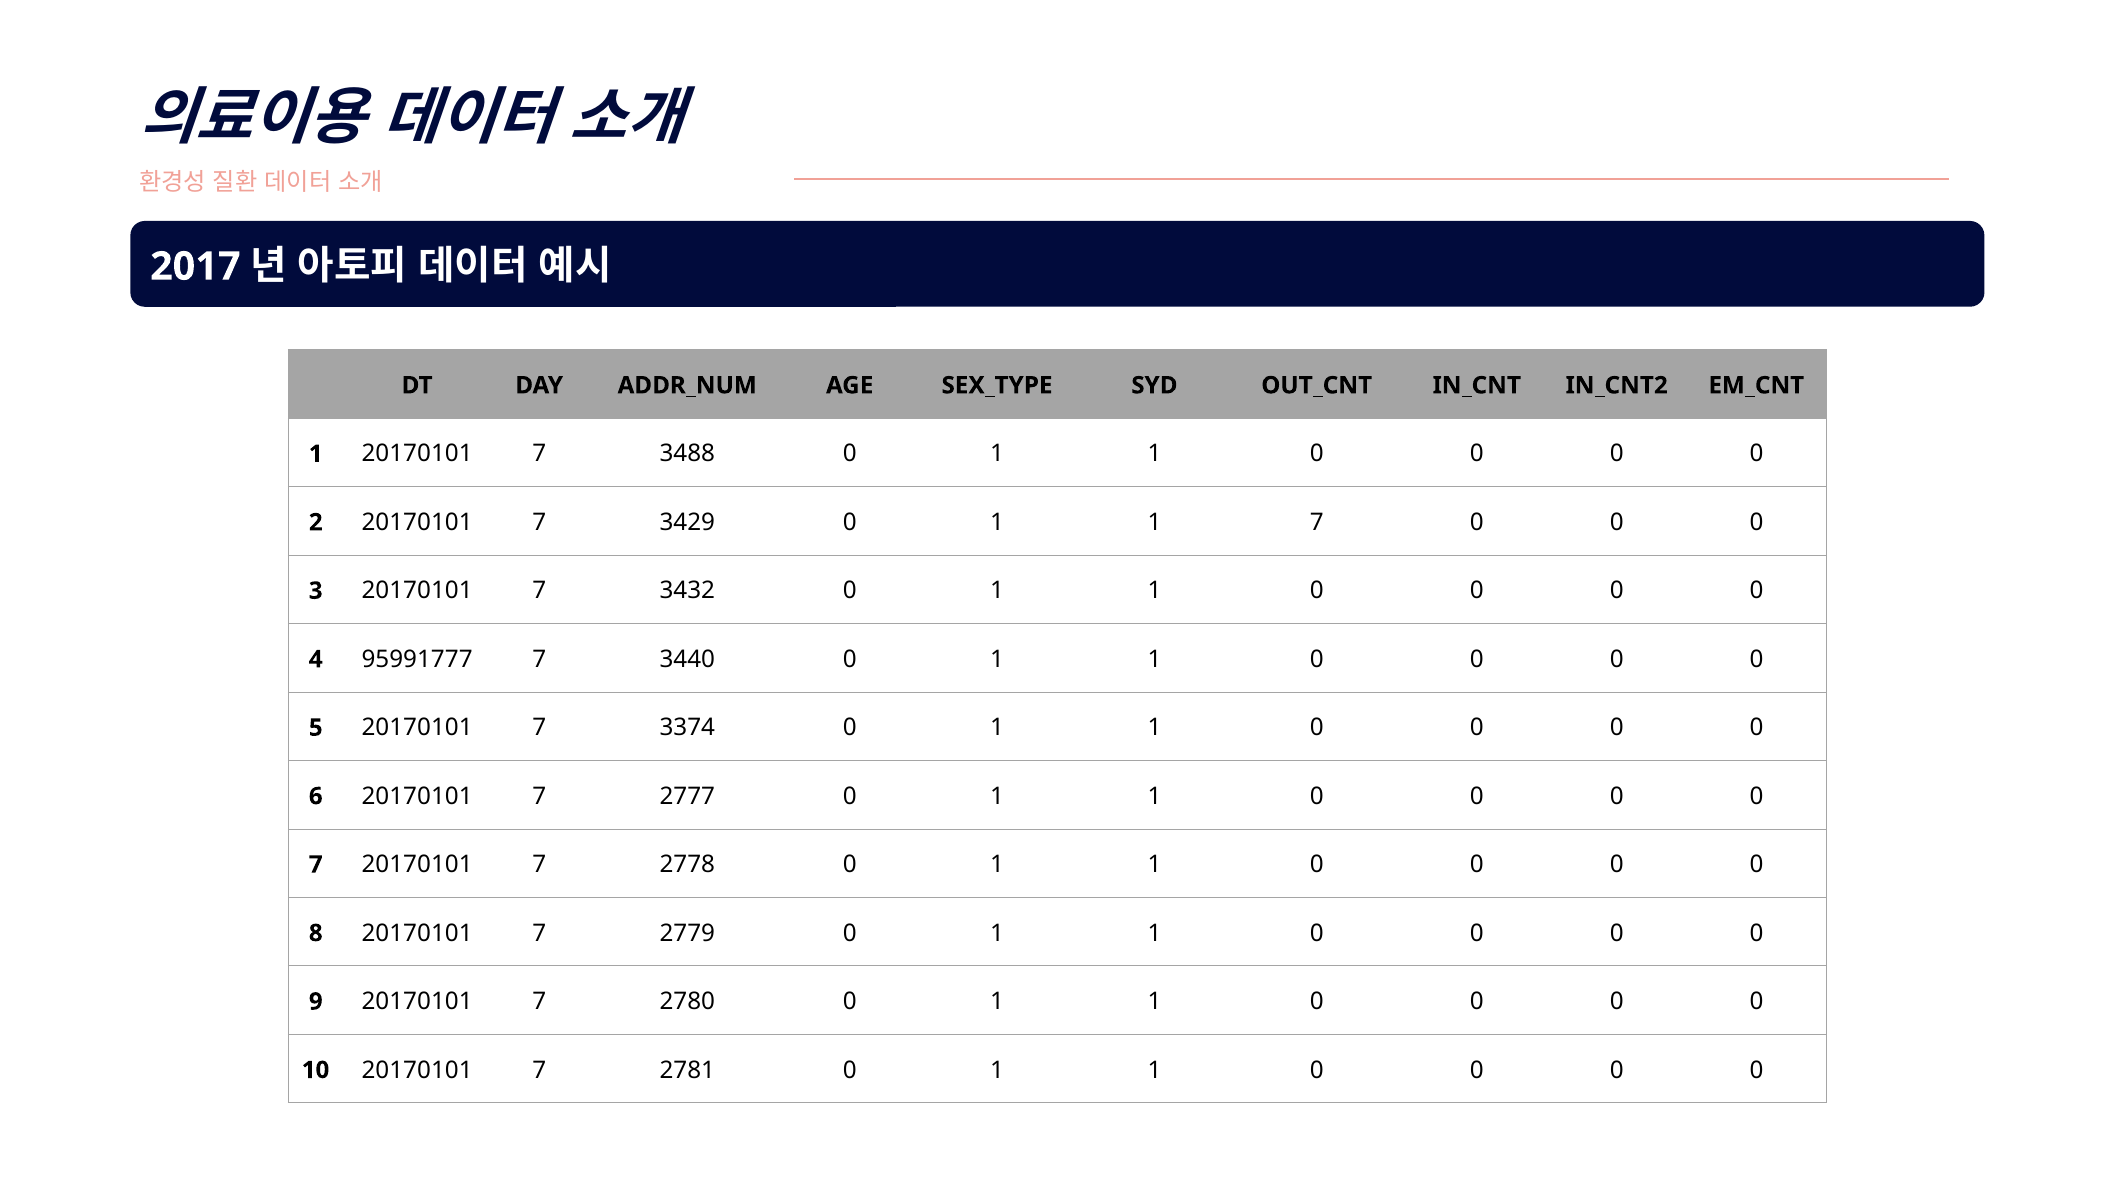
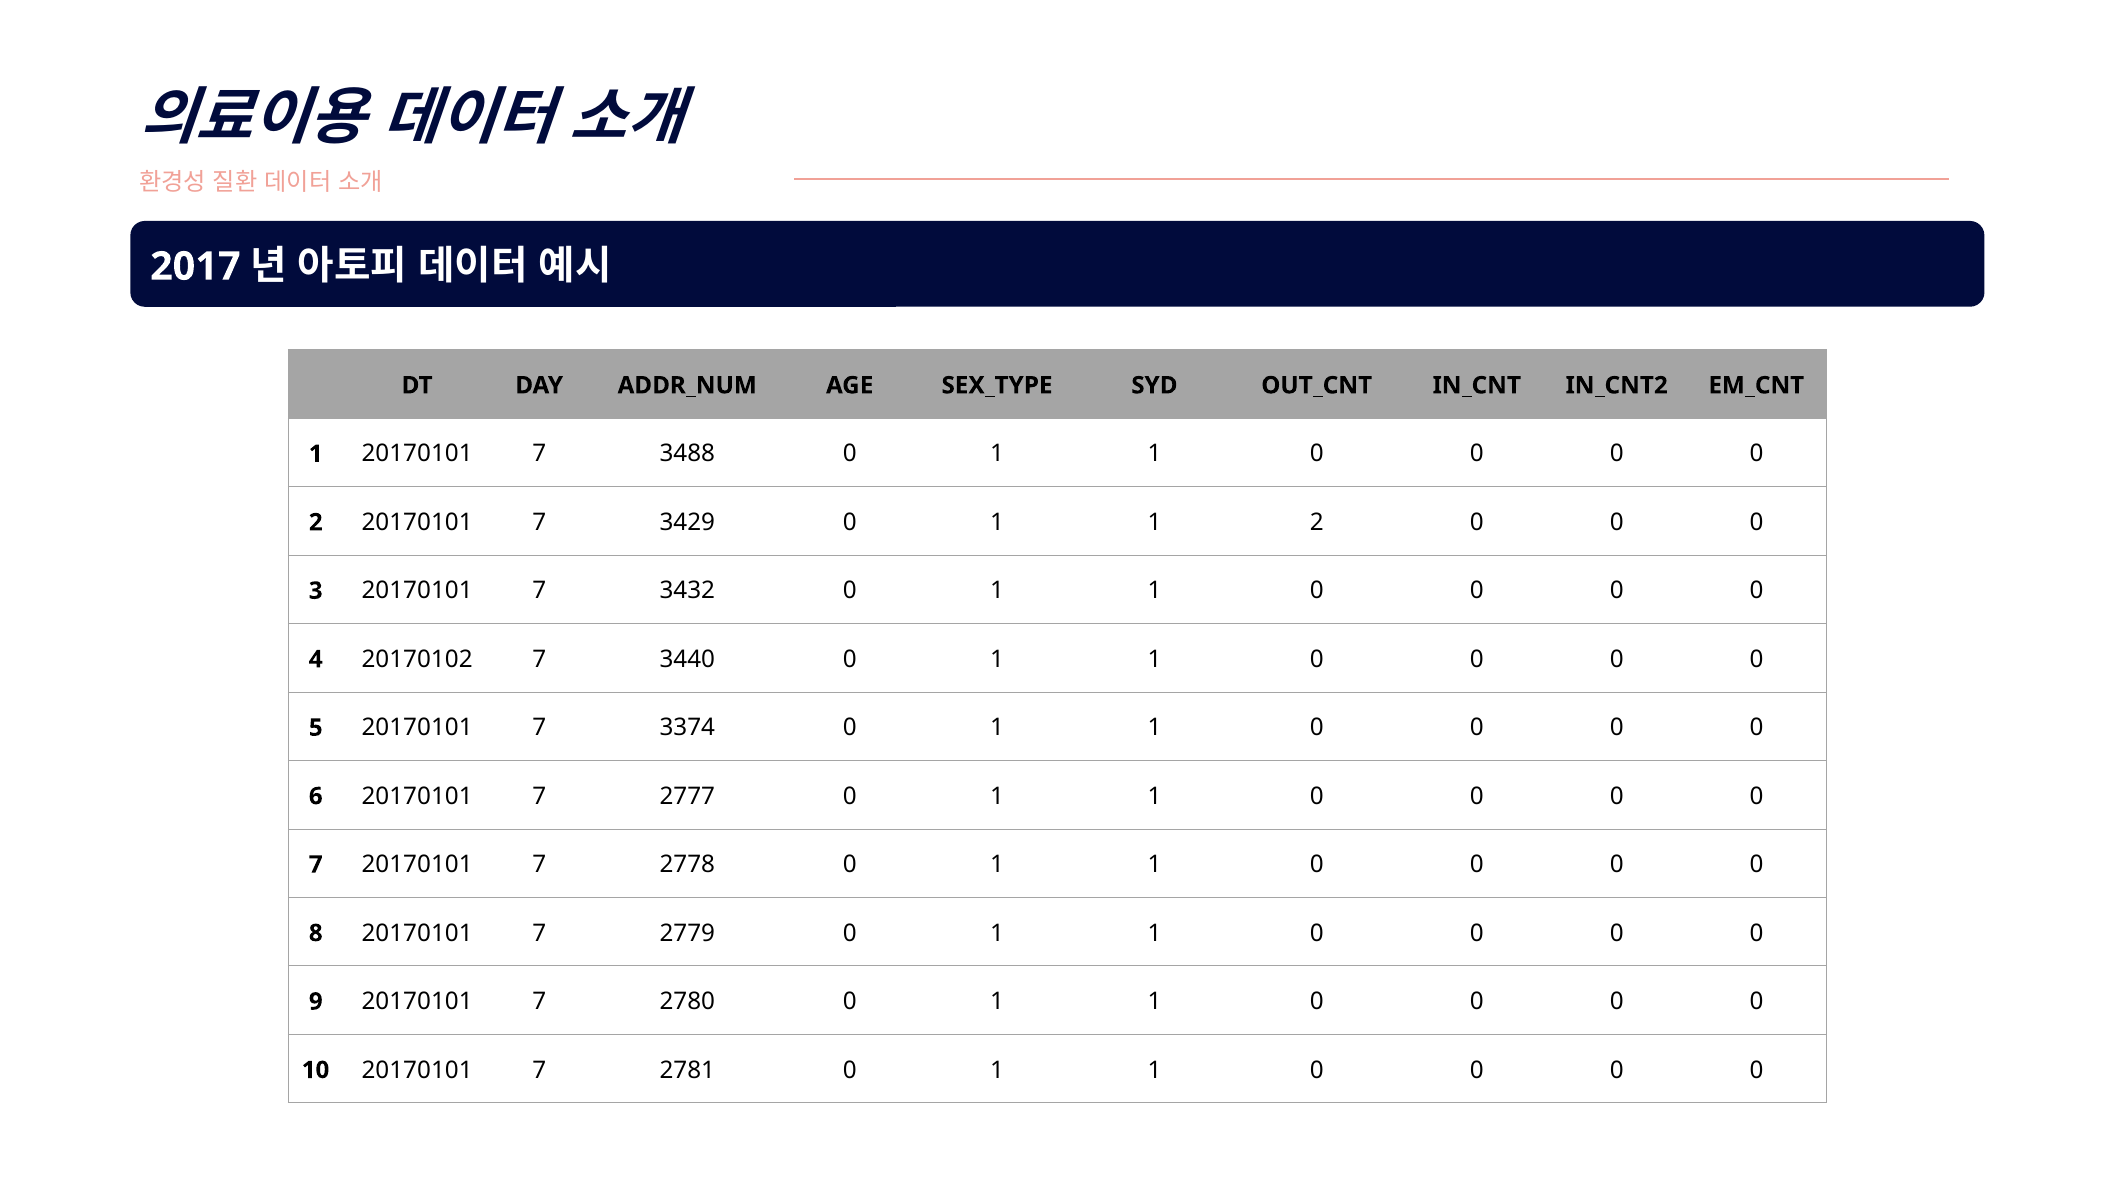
1 7: 7 -> 2
95991777: 95991777 -> 20170102
